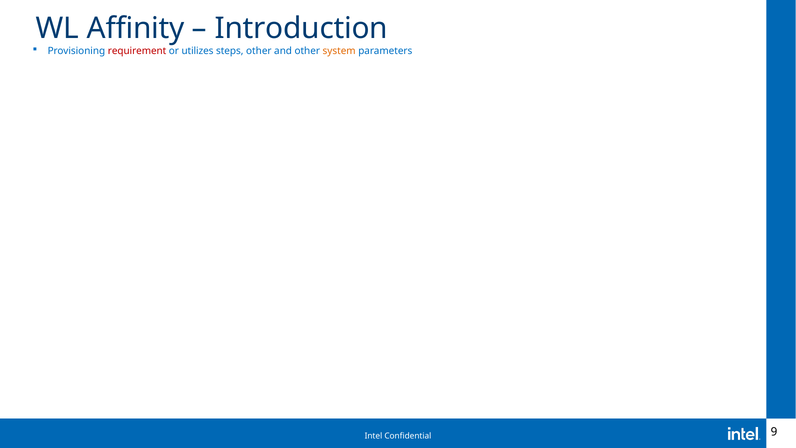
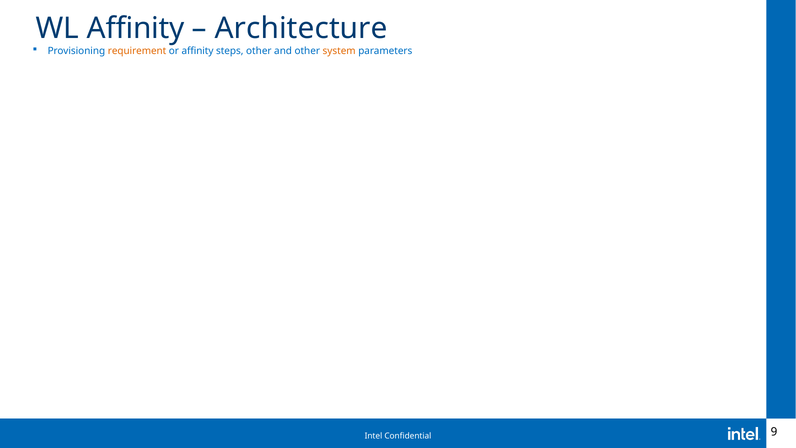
Introduction: Introduction -> Architecture
requirement colour: red -> orange
or utilizes: utilizes -> affinity
